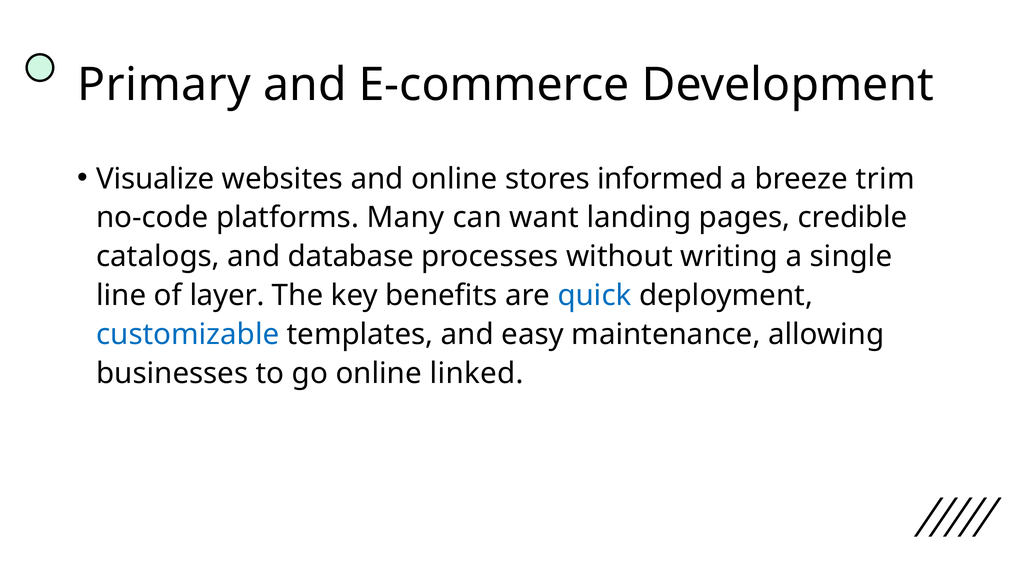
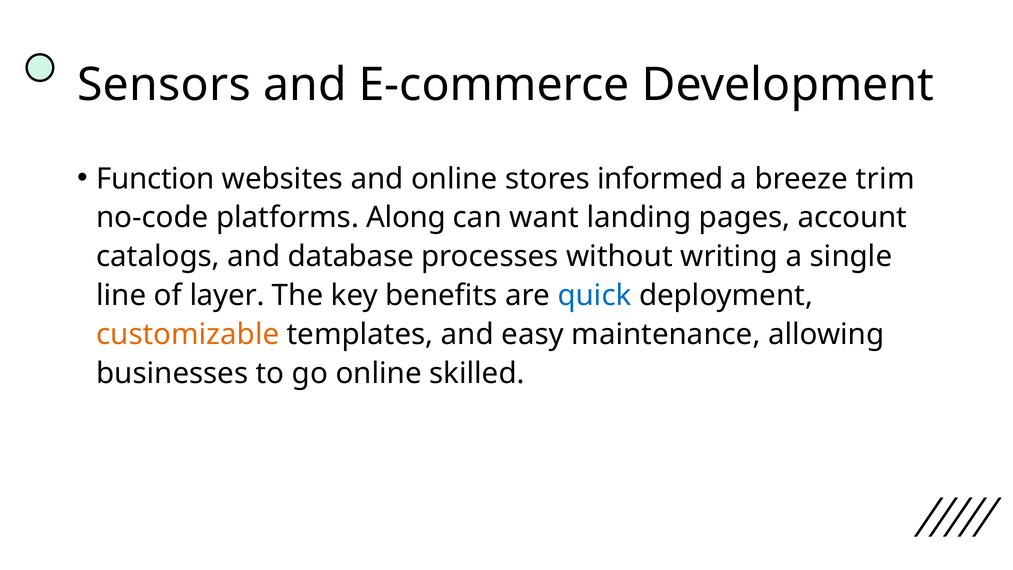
Primary: Primary -> Sensors
Visualize: Visualize -> Function
Many: Many -> Along
credible: credible -> account
customizable colour: blue -> orange
linked: linked -> skilled
